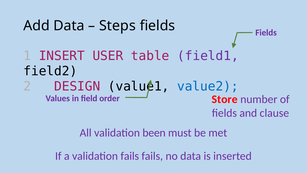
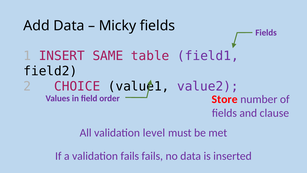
Steps: Steps -> Micky
USER: USER -> SAME
DESIGN: DESIGN -> CHOICE
value2 colour: blue -> purple
been: been -> level
